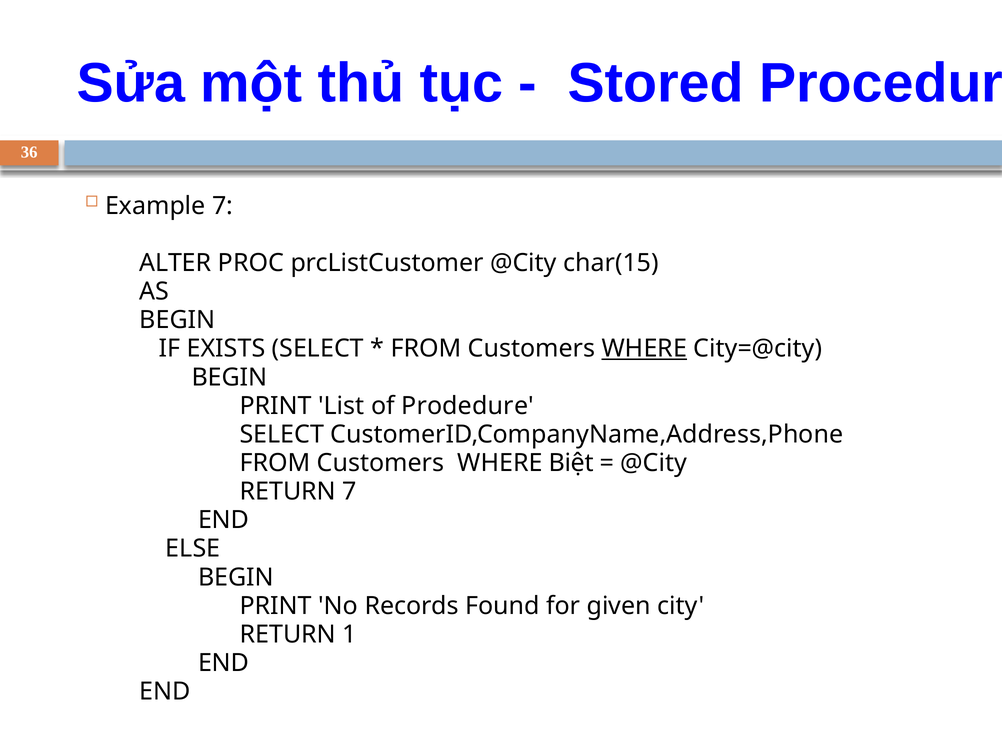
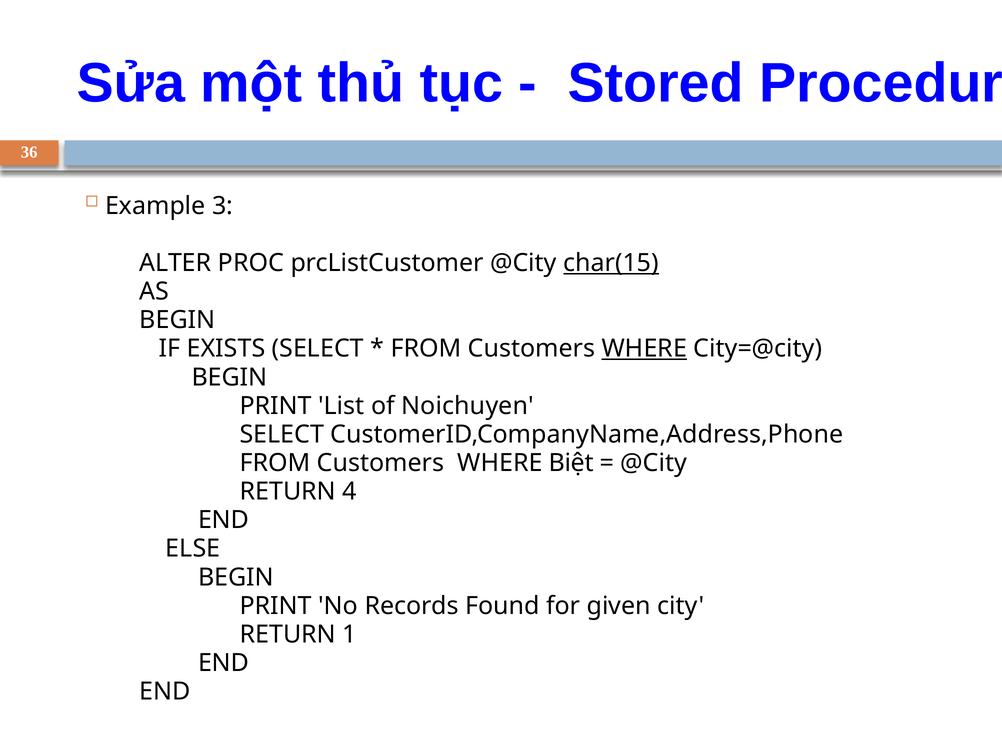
Example 7: 7 -> 3
char(15 underline: none -> present
Prodedure: Prodedure -> Noichuyen
RETURN 7: 7 -> 4
